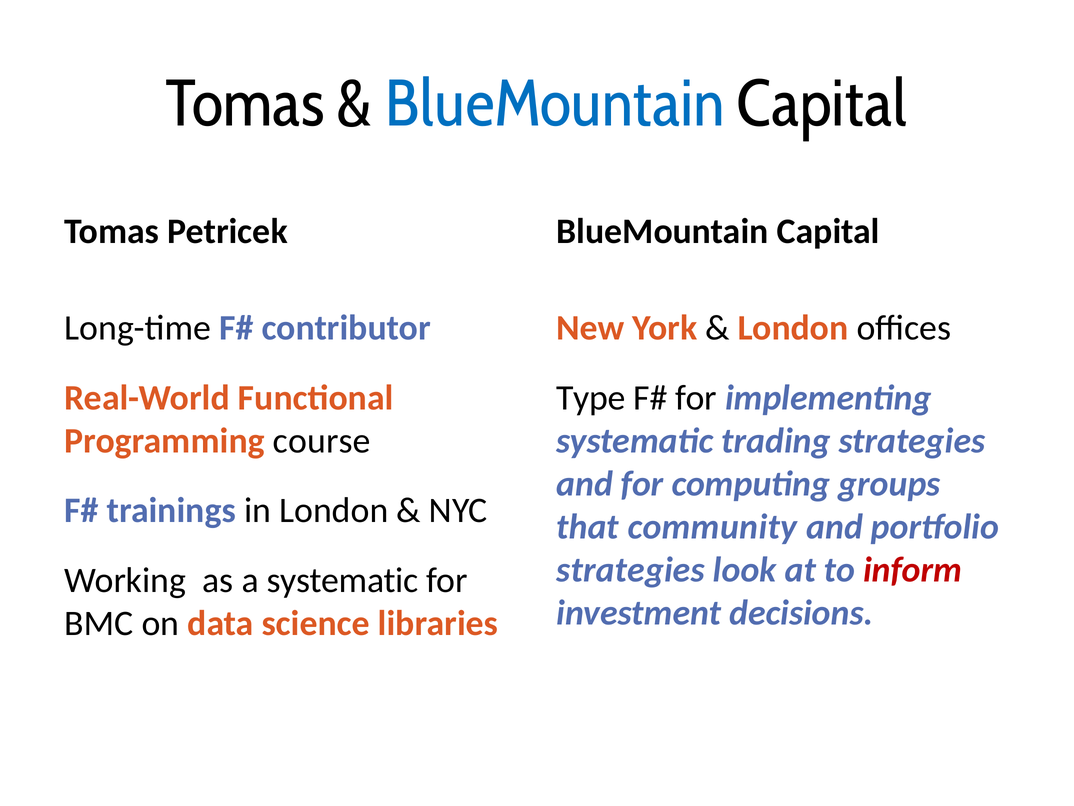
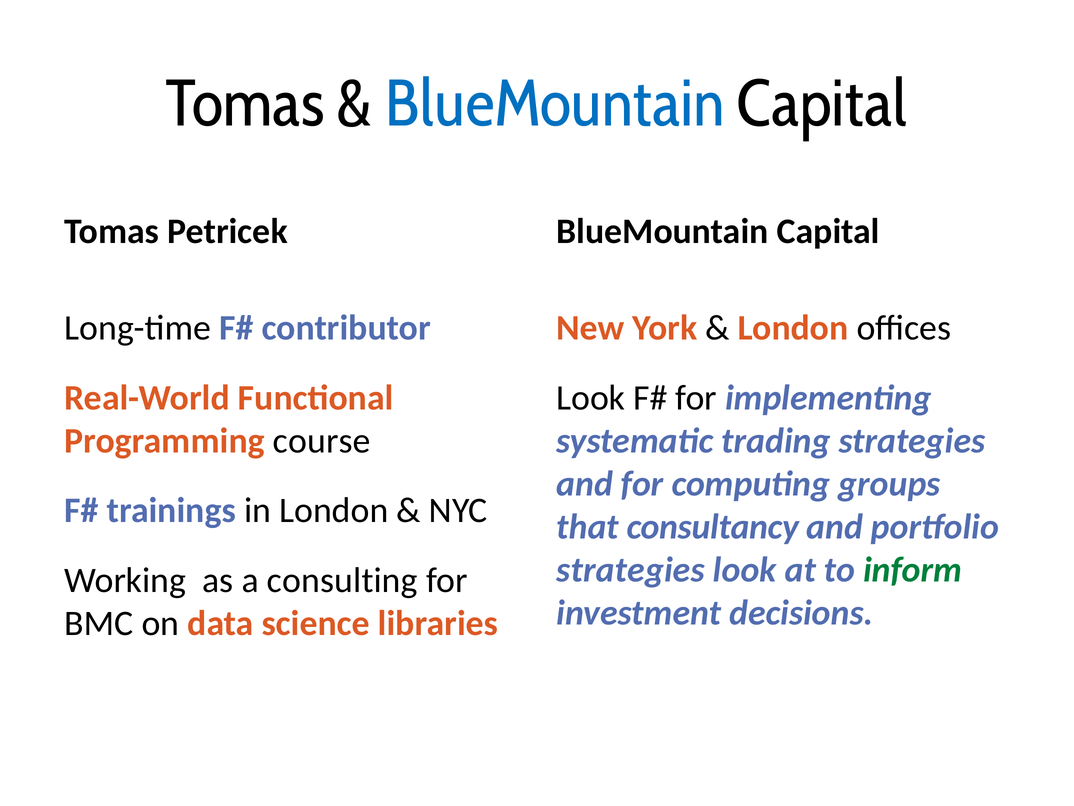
Type at (591, 398): Type -> Look
community: community -> consultancy
inform colour: red -> green
a systematic: systematic -> consulting
